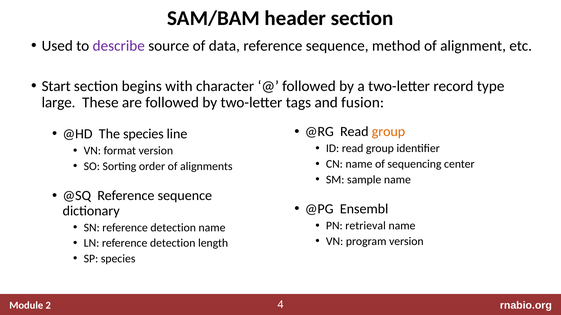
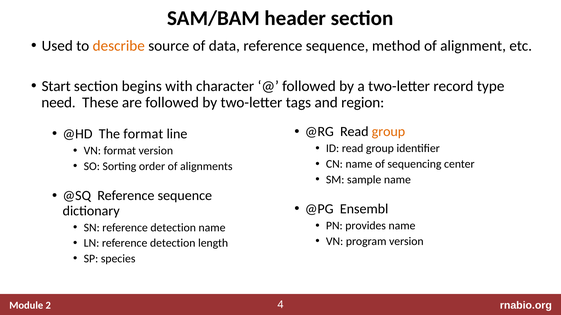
describe colour: purple -> orange
large: large -> need
fusion: fusion -> region
The species: species -> format
retrieval: retrieval -> provides
